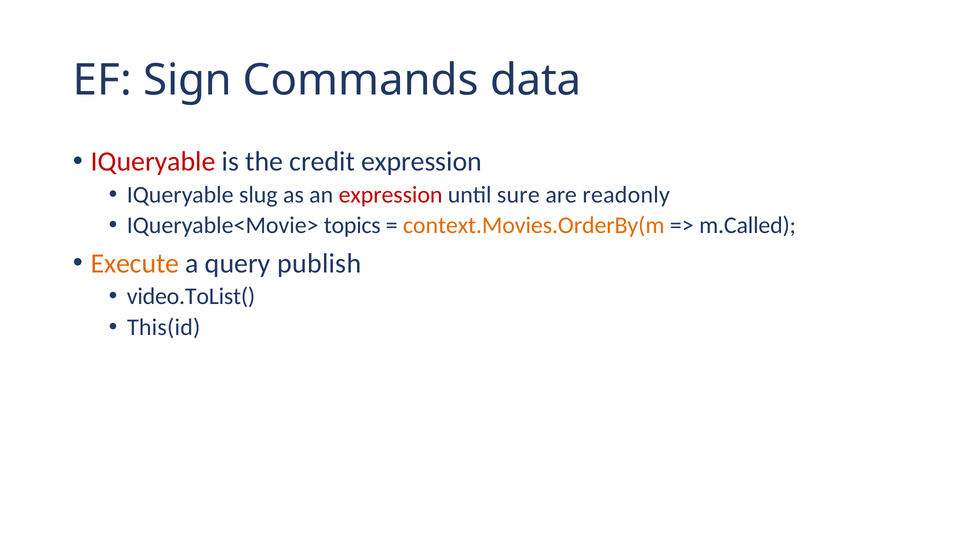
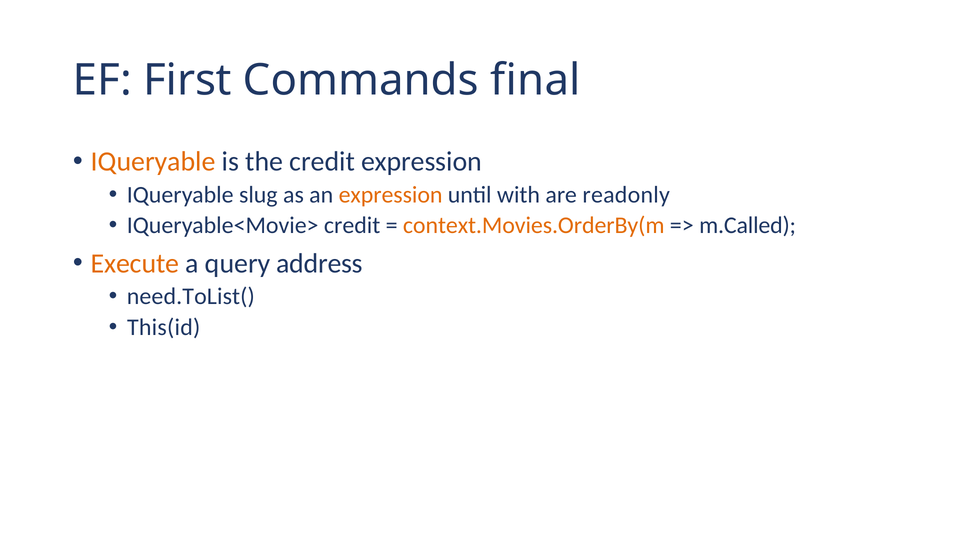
Sign: Sign -> First
data: data -> final
IQueryable at (153, 162) colour: red -> orange
expression at (391, 195) colour: red -> orange
sure: sure -> with
IQueryable<Movie> topics: topics -> credit
publish: publish -> address
video.ToList(: video.ToList( -> need.ToList(
